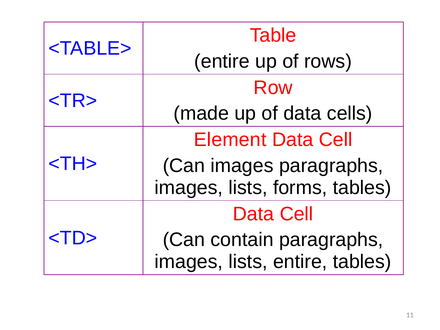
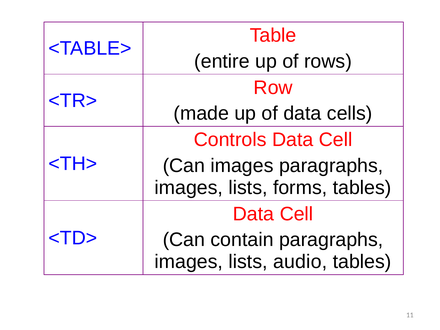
Element: Element -> Controls
lists entire: entire -> audio
